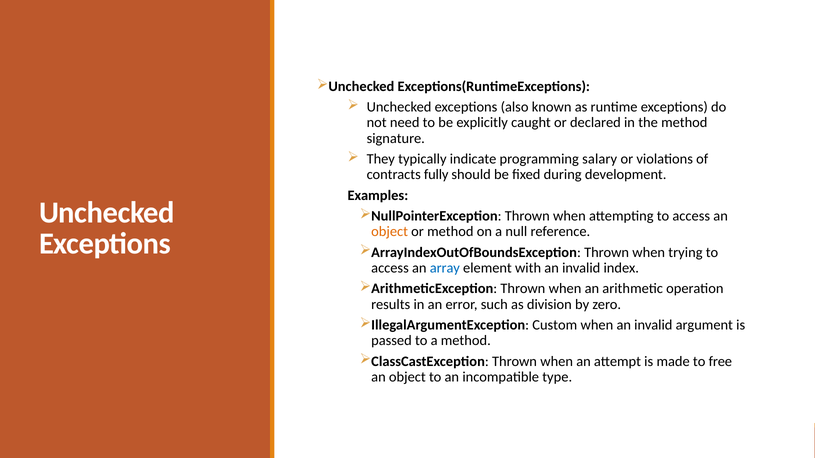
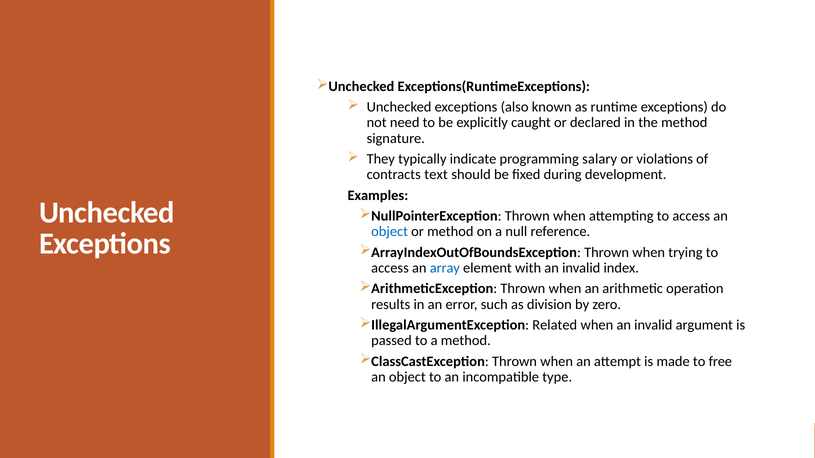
fully: fully -> text
object at (390, 232) colour: orange -> blue
Custom: Custom -> Related
